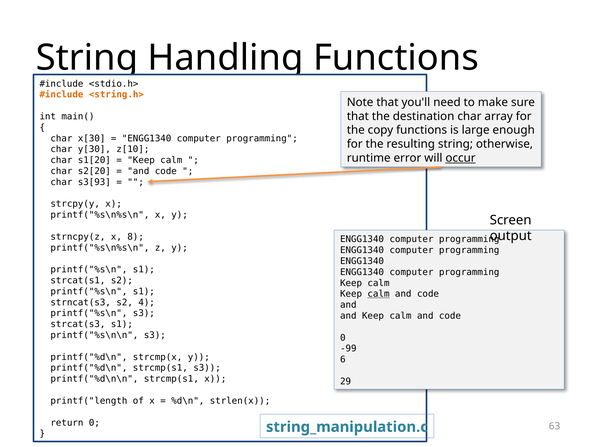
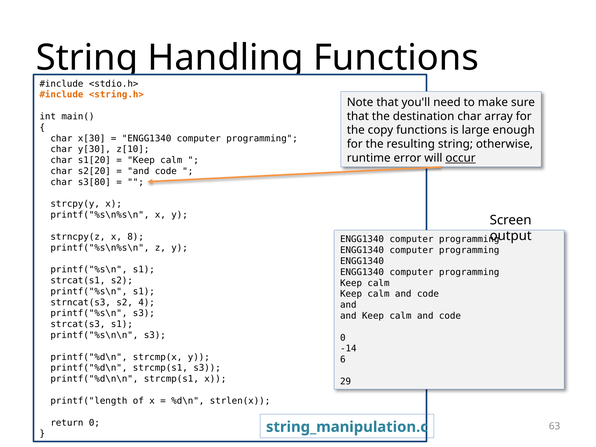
s3[93: s3[93 -> s3[80
calm at (378, 294) underline: present -> none
-99: -99 -> -14
